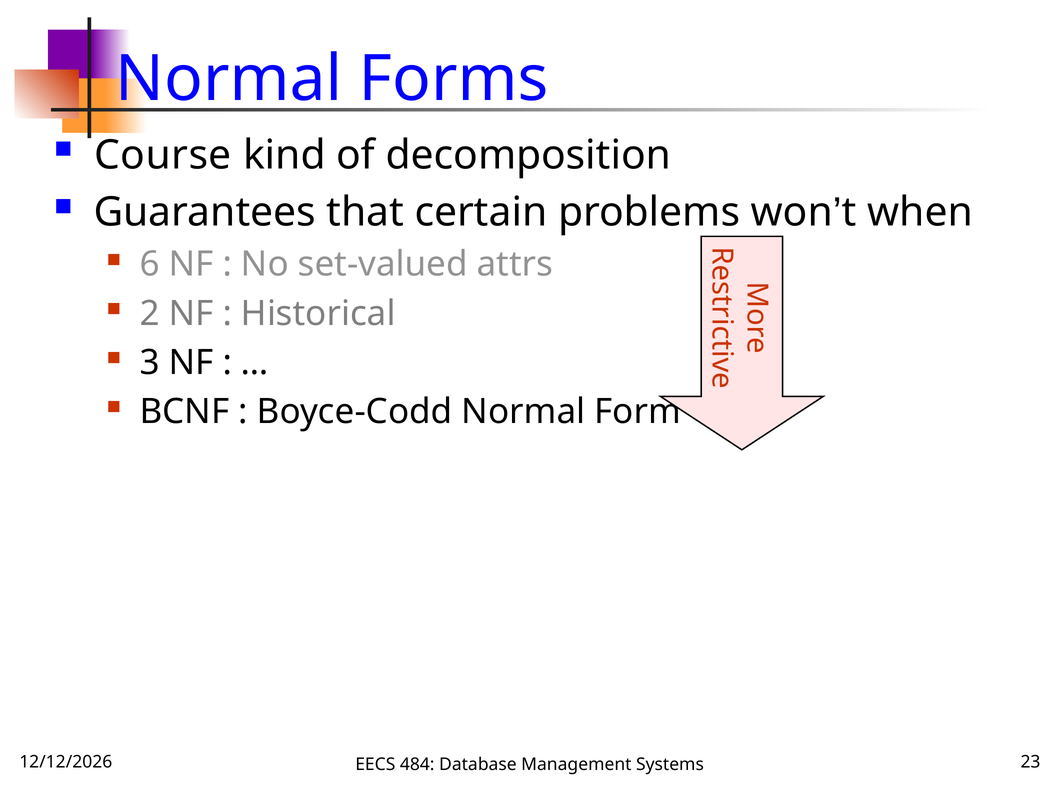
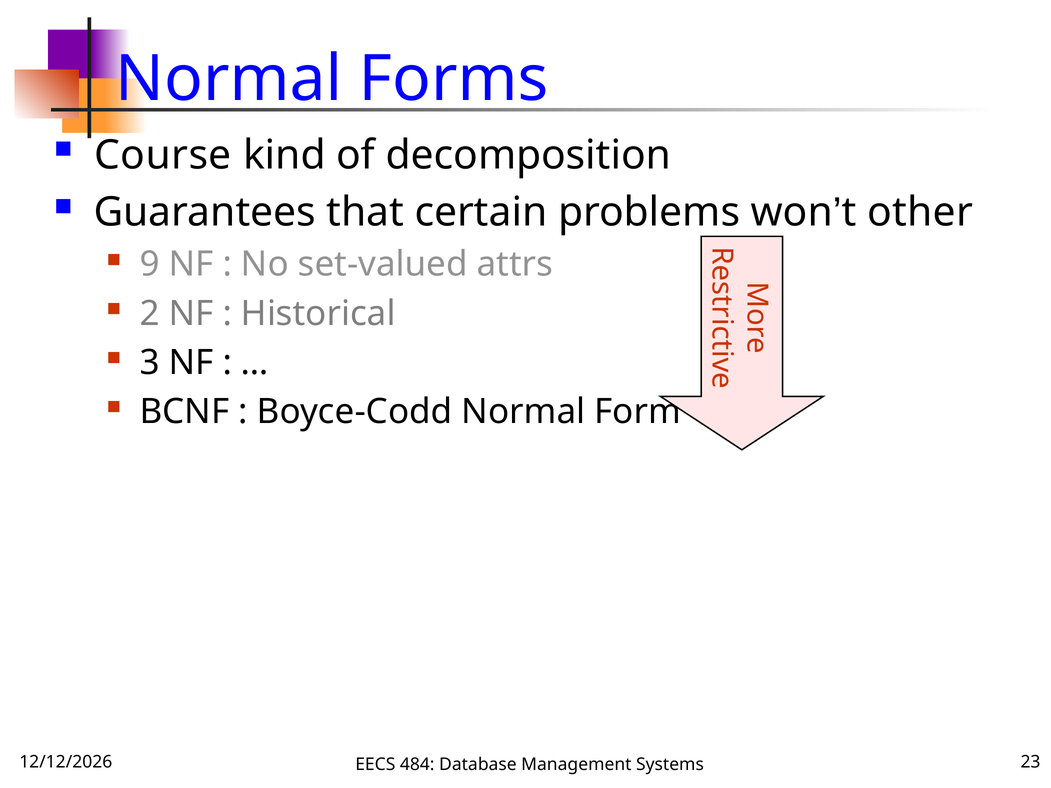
when: when -> other
6: 6 -> 9
